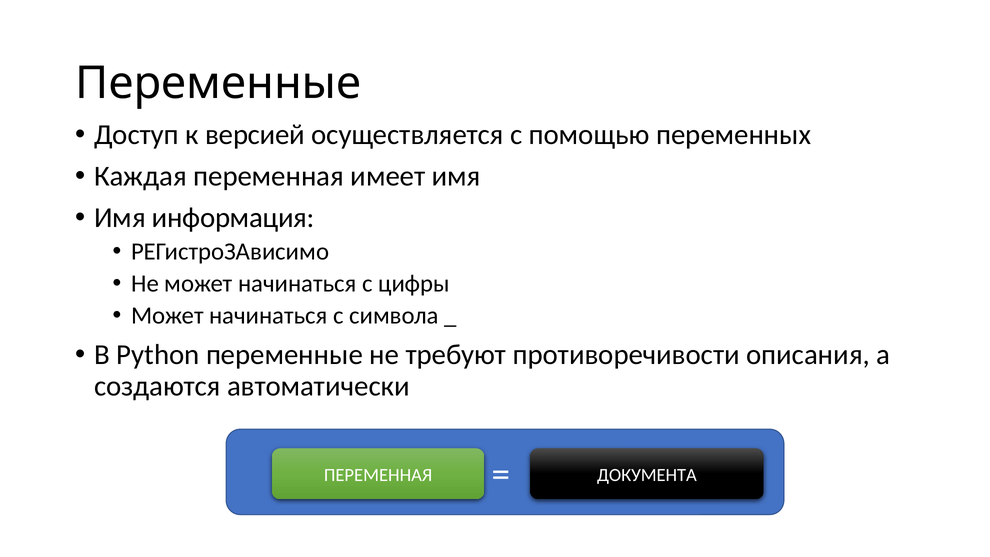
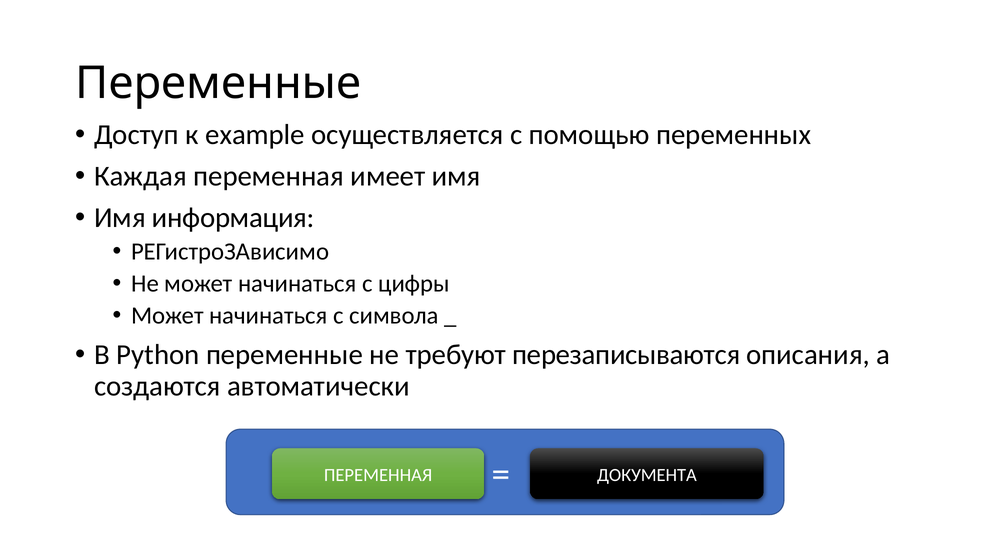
версией: версией -> example
противоречивости: противоречивости -> перезаписываются
